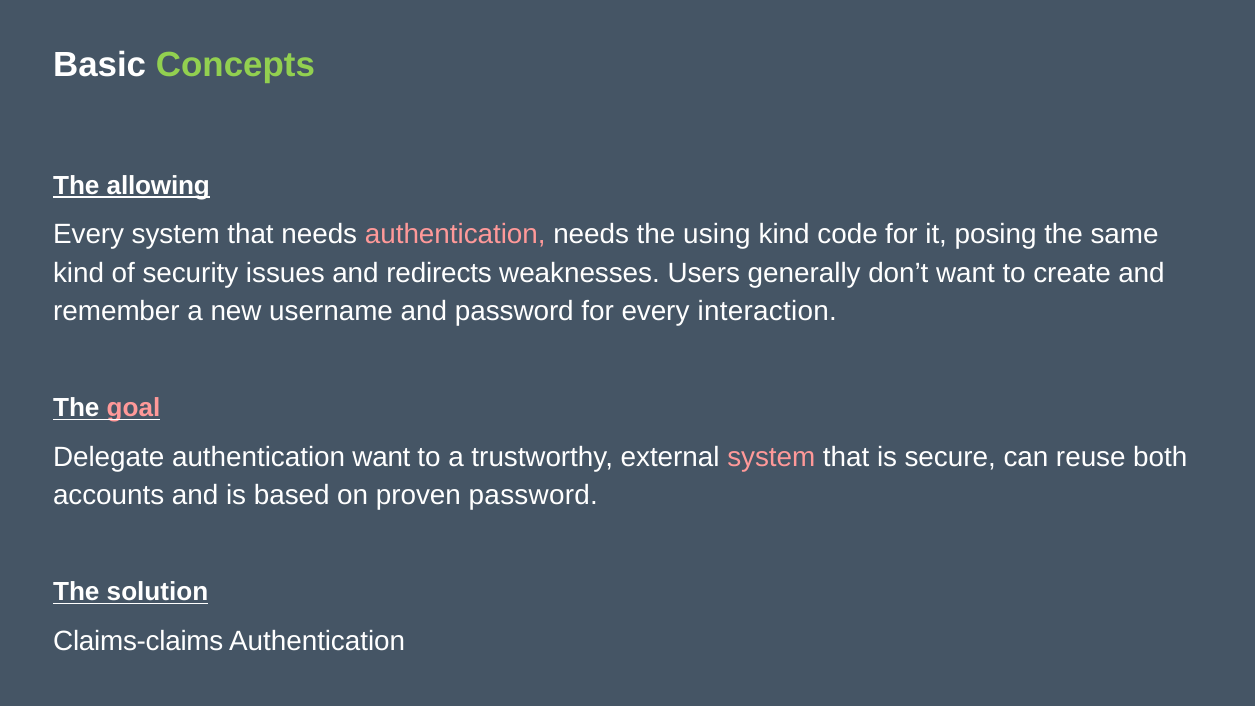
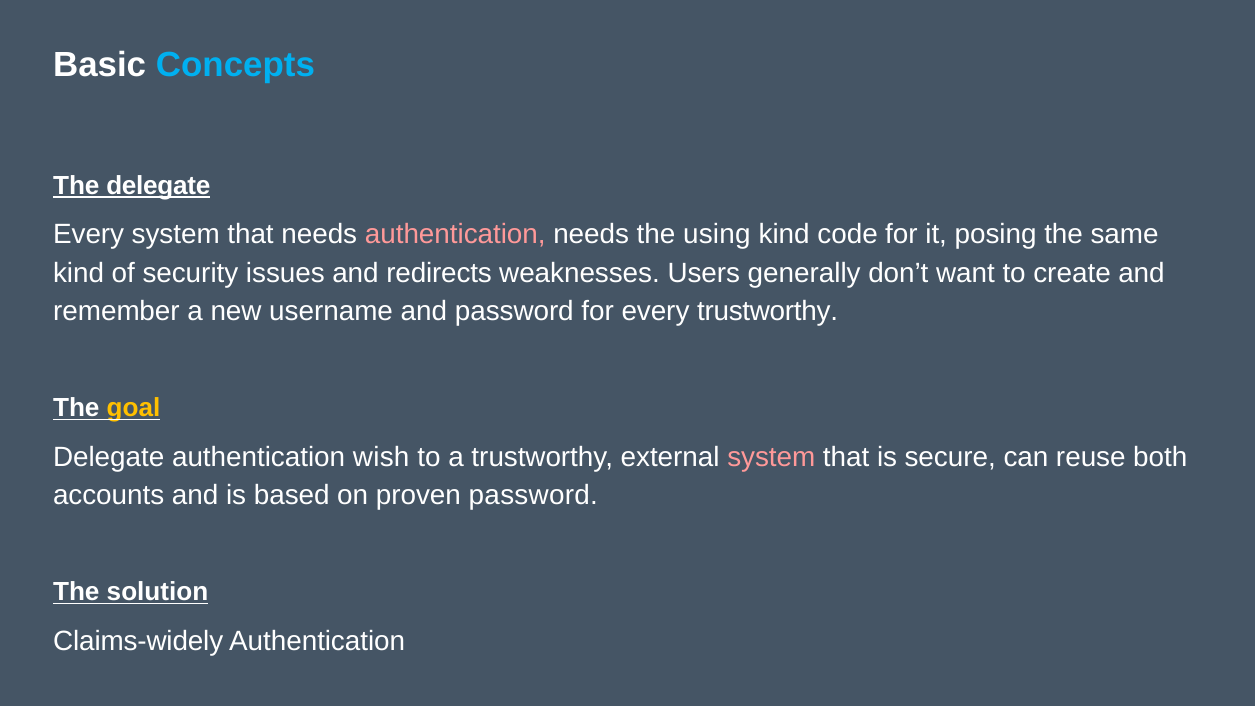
Concepts colour: light green -> light blue
The allowing: allowing -> delegate
every interaction: interaction -> trustworthy
goal colour: pink -> yellow
authentication want: want -> wish
Claims-claims: Claims-claims -> Claims-widely
